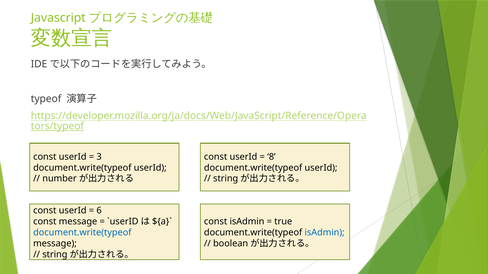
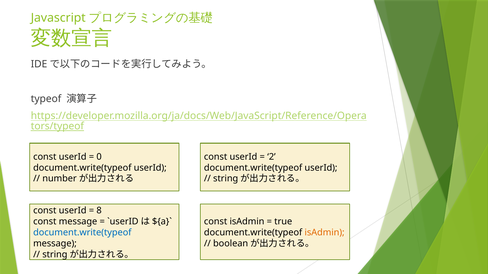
3: 3 -> 0
8: 8 -> 2
6: 6 -> 8
isAdmin at (325, 233) colour: blue -> orange
